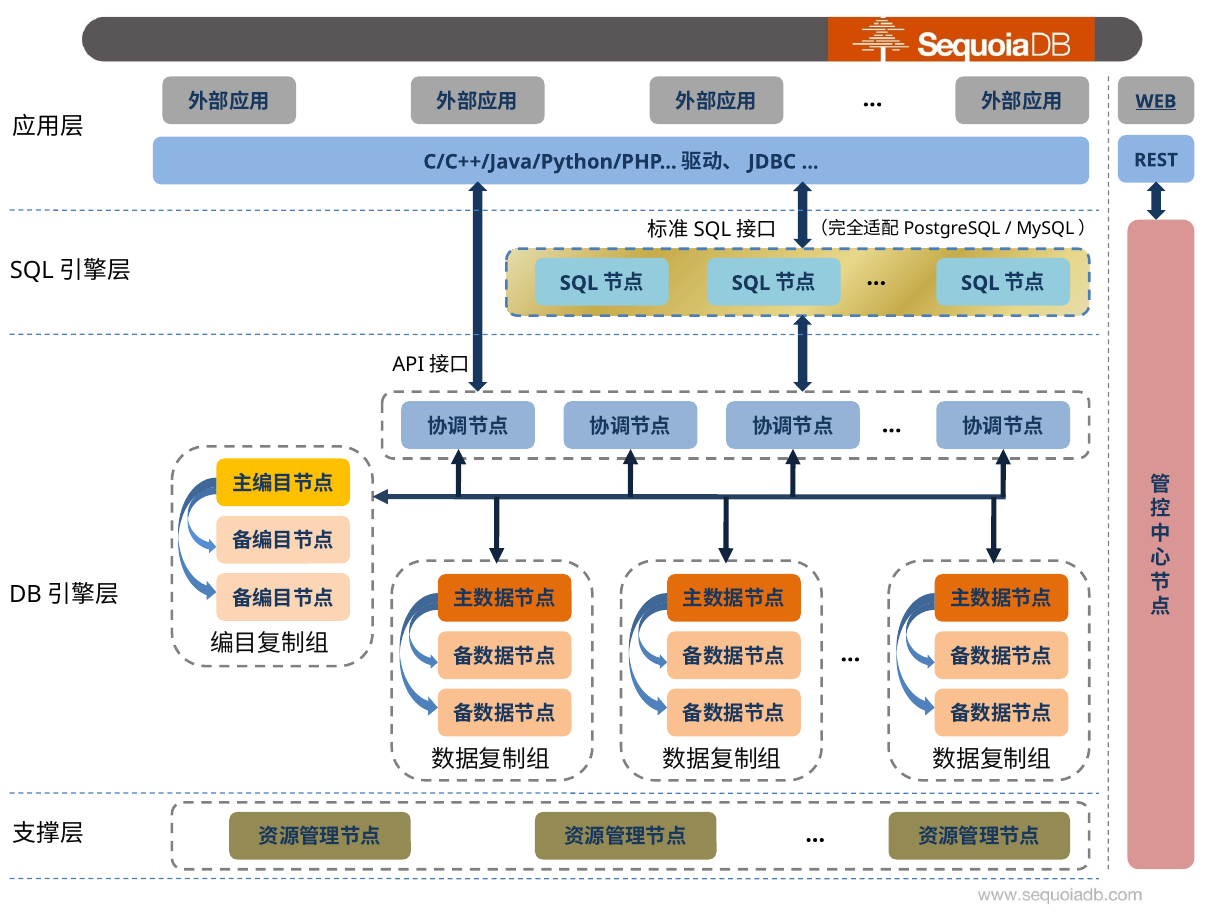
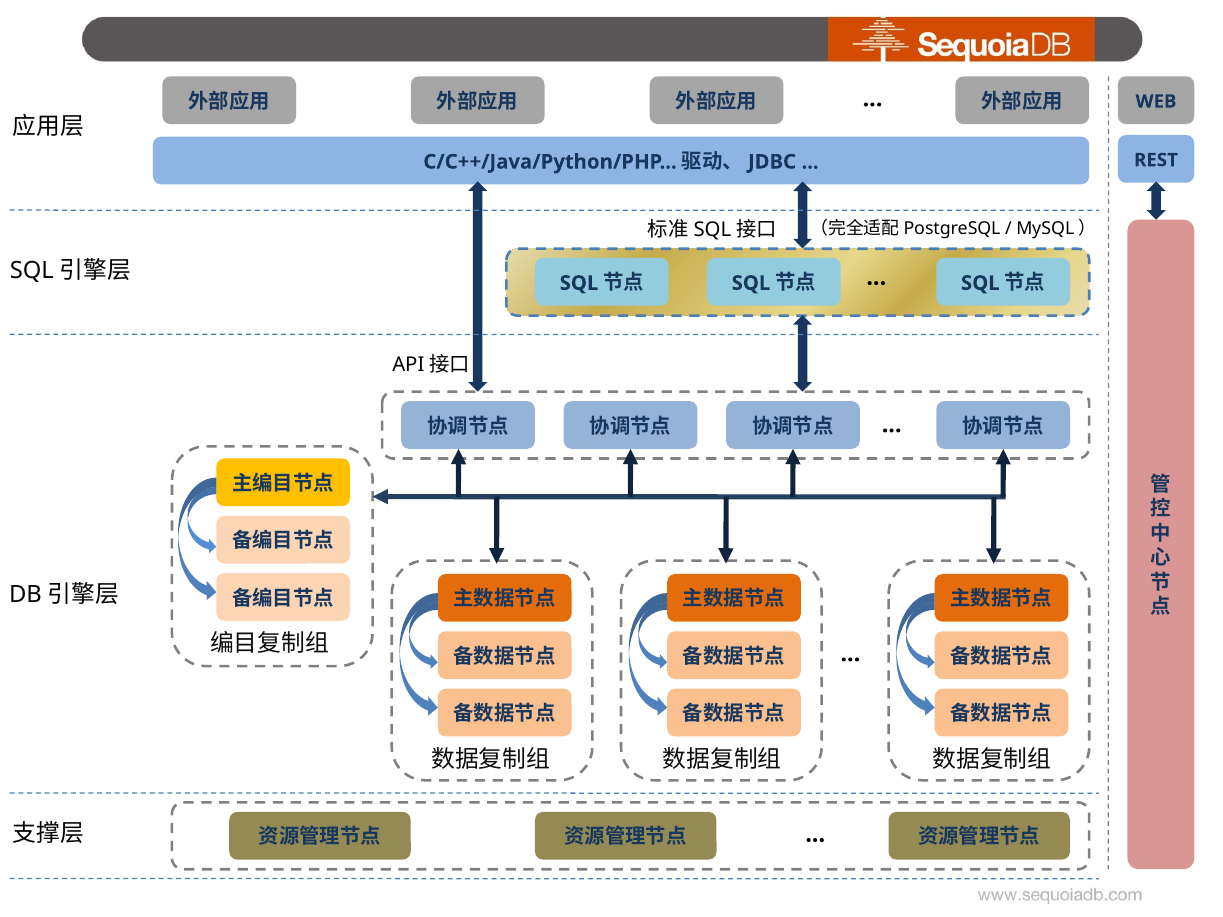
WEB underline: present -> none
